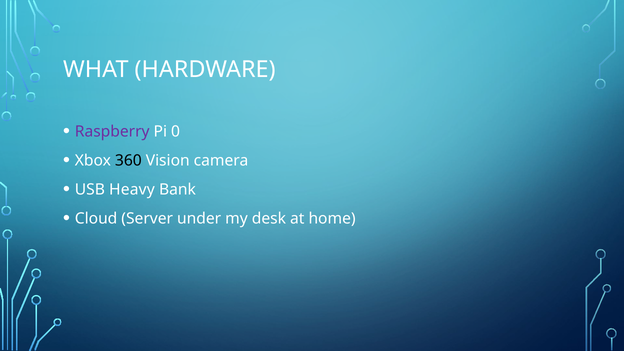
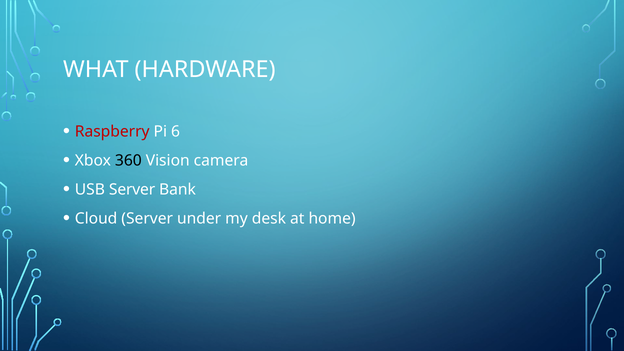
Raspberry colour: purple -> red
0: 0 -> 6
USB Heavy: Heavy -> Server
